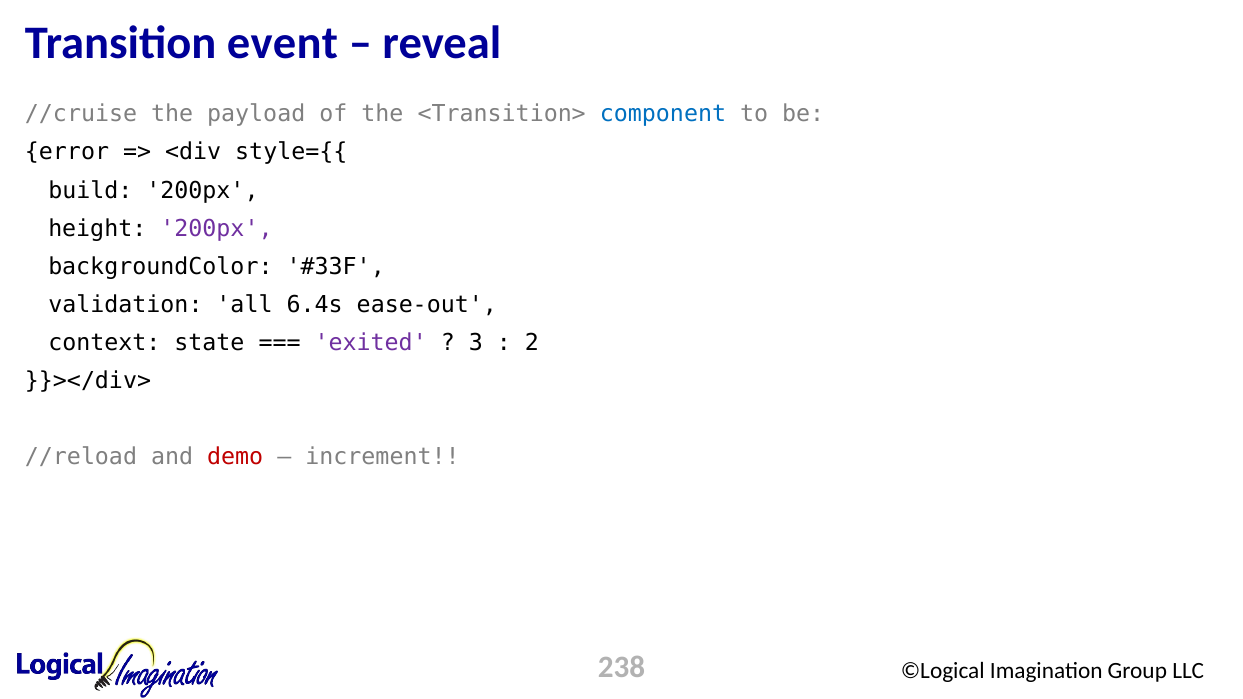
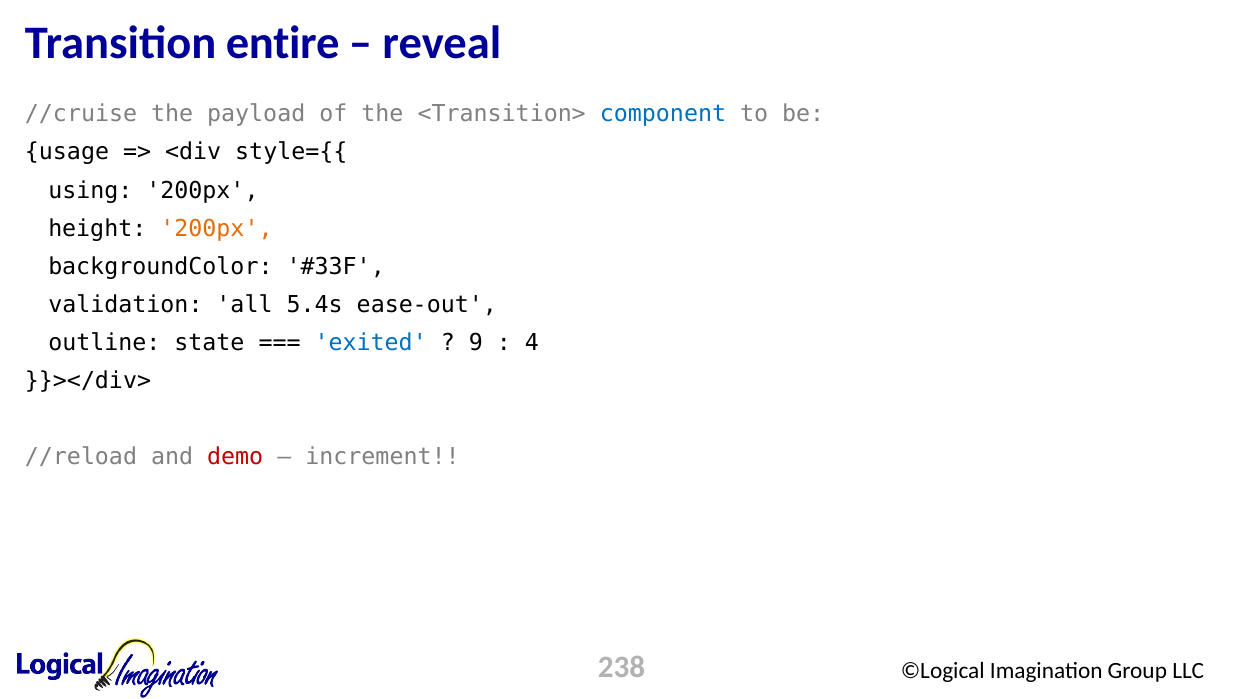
event: event -> entire
error: error -> usage
build: build -> using
200px at (216, 229) colour: purple -> orange
6.4s: 6.4s -> 5.4s
context: context -> outline
exited colour: purple -> blue
3: 3 -> 9
2: 2 -> 4
